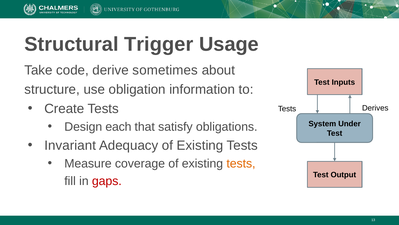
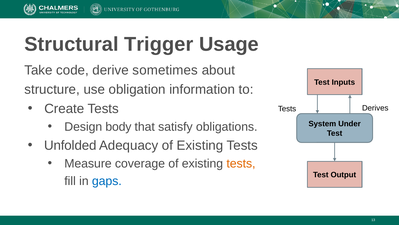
each: each -> body
Invariant: Invariant -> Unfolded
gaps colour: red -> blue
